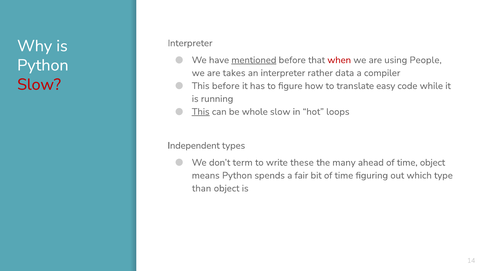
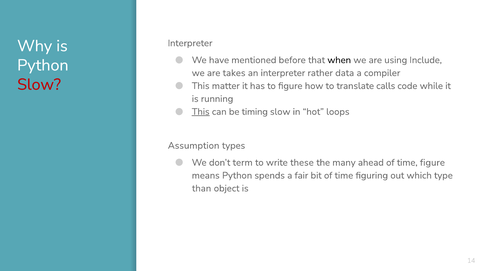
mentioned underline: present -> none
when colour: red -> black
People: People -> Include
This before: before -> matter
easy: easy -> calls
whole: whole -> timing
Independent: Independent -> Assumption
time object: object -> figure
